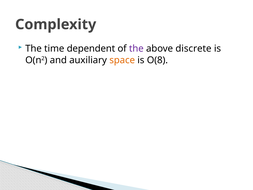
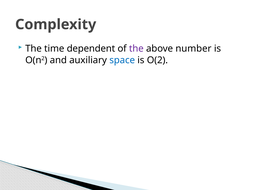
discrete: discrete -> number
space colour: orange -> blue
O(8: O(8 -> O(2
